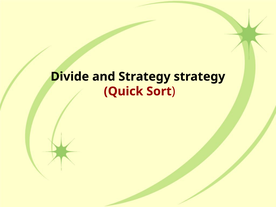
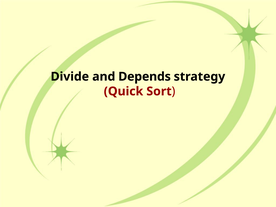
and Strategy: Strategy -> Depends
